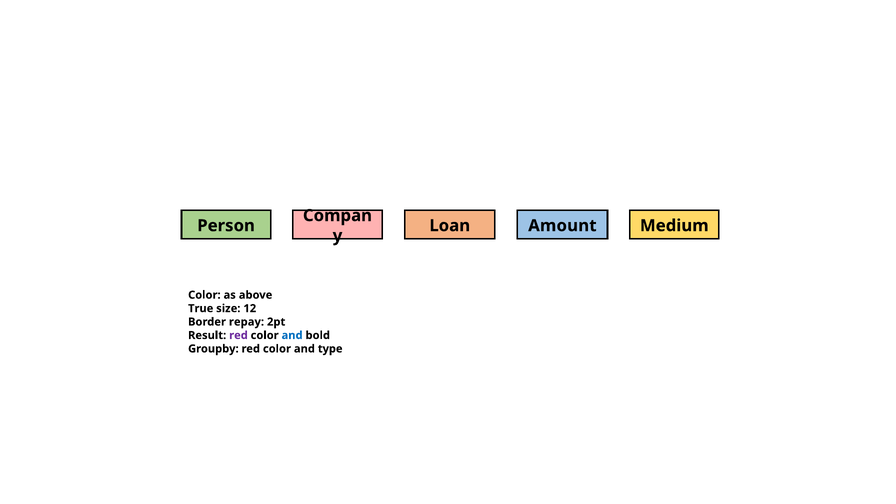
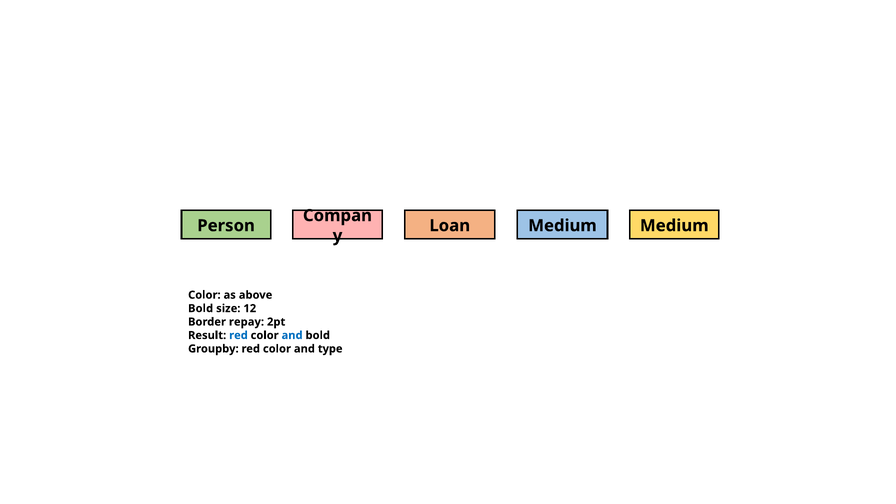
Amount at (562, 226): Amount -> Medium
True at (201, 308): True -> Bold
red at (238, 335) colour: purple -> blue
